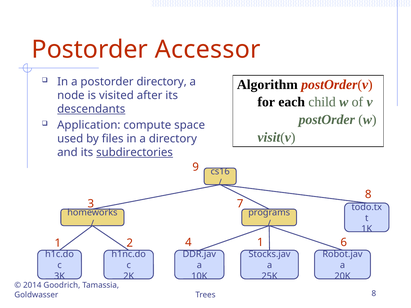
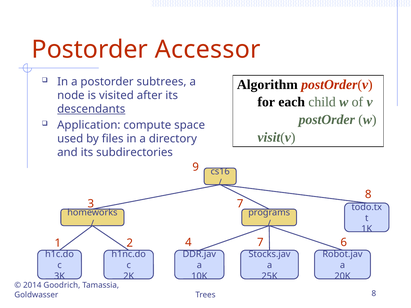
postorder directory: directory -> subtrees
subdirectories underline: present -> none
4 1: 1 -> 7
